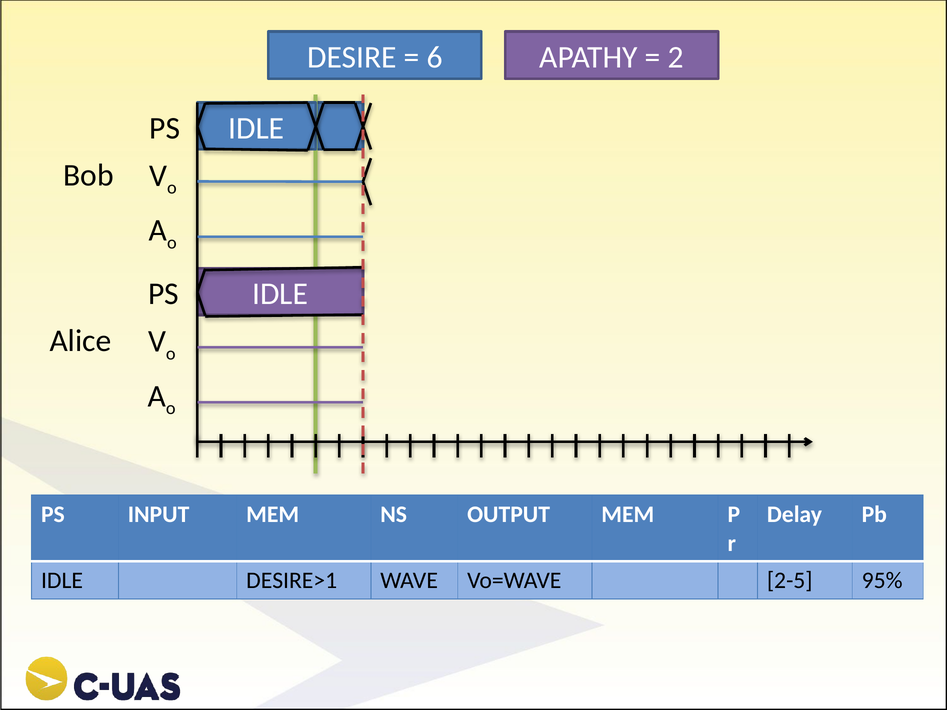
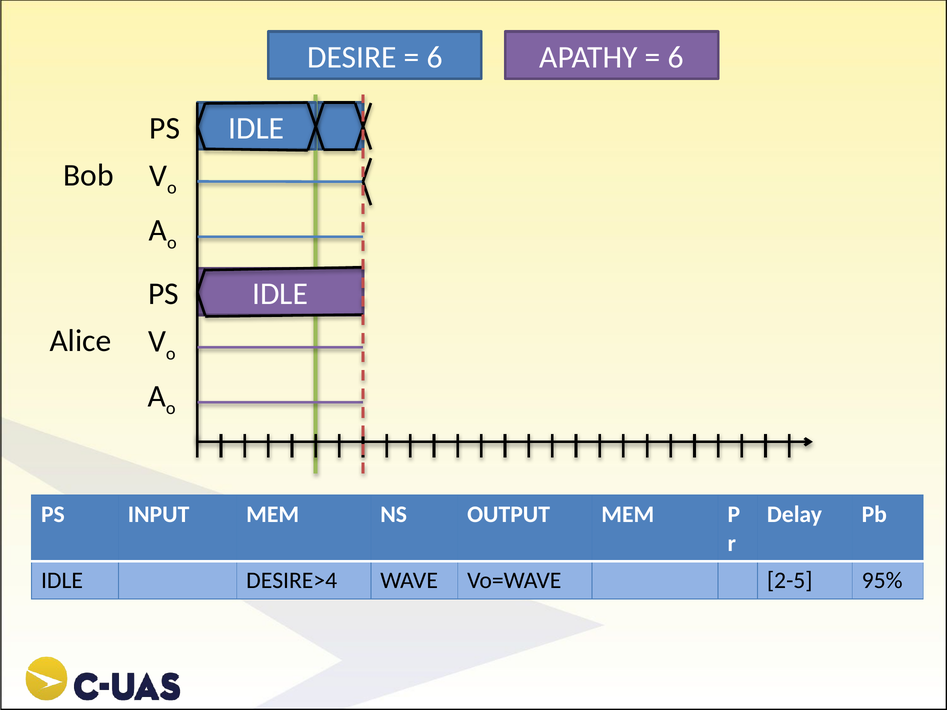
2 at (676, 57): 2 -> 6
DESIRE>1: DESIRE>1 -> DESIRE>4
